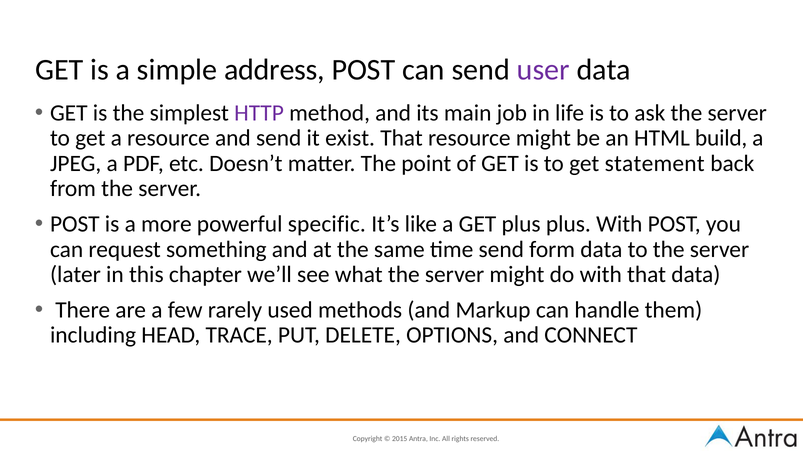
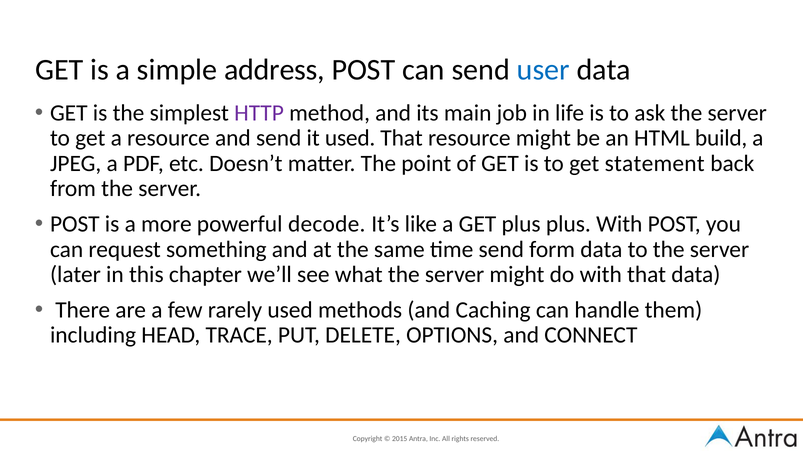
user colour: purple -> blue
it exist: exist -> used
specific: specific -> decode
Markup: Markup -> Caching
